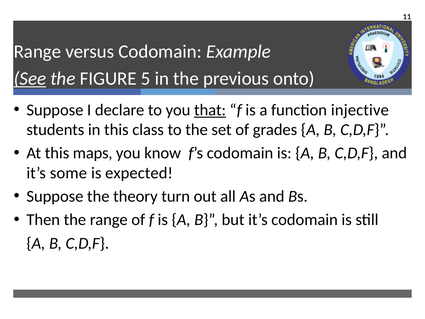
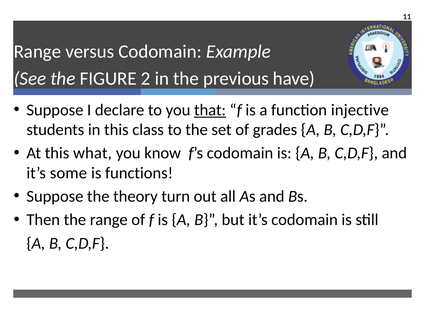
See underline: present -> none
5: 5 -> 2
onto: onto -> have
maps: maps -> what
expected: expected -> functions
